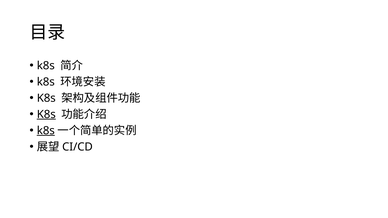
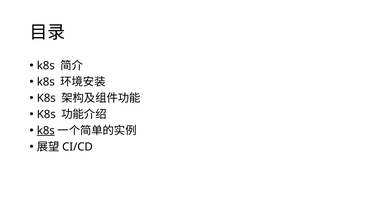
K8s at (46, 114) underline: present -> none
